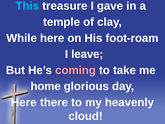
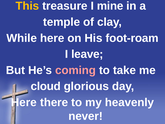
This colour: light blue -> yellow
gave: gave -> mine
home: home -> cloud
cloud: cloud -> never
